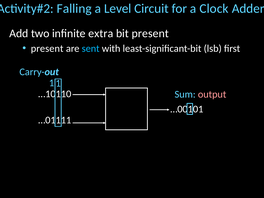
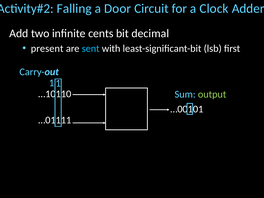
Level: Level -> Door
extra: extra -> cents
bit present: present -> decimal
output colour: pink -> light green
